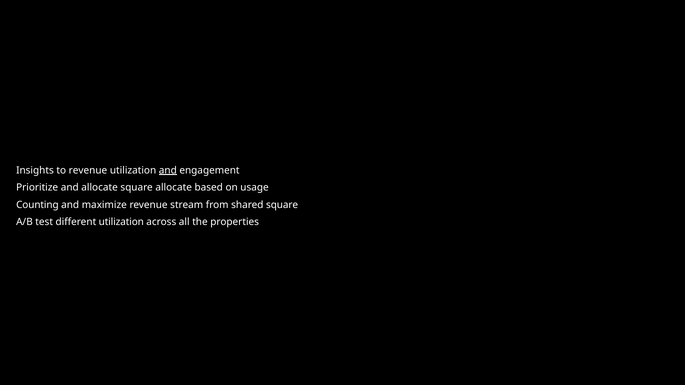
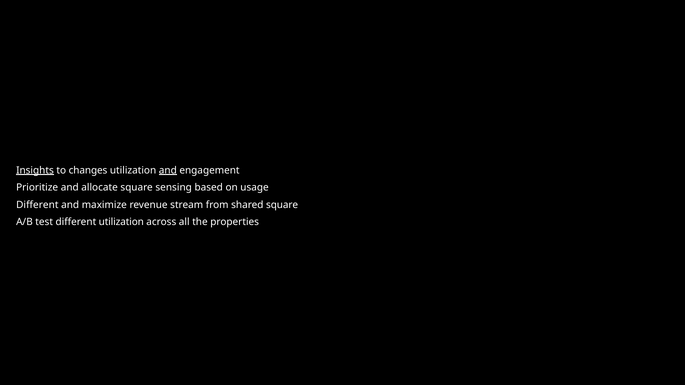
Insights underline: none -> present
to revenue: revenue -> changes
square allocate: allocate -> sensing
Counting at (37, 205): Counting -> Different
